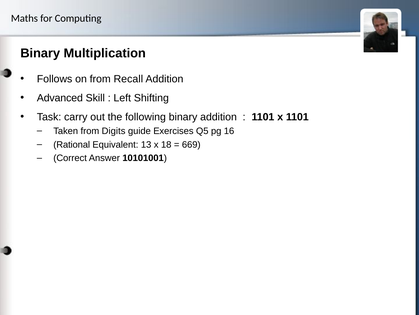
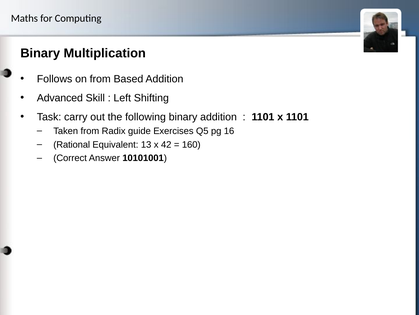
Recall: Recall -> Based
Digits: Digits -> Radix
18: 18 -> 42
669: 669 -> 160
